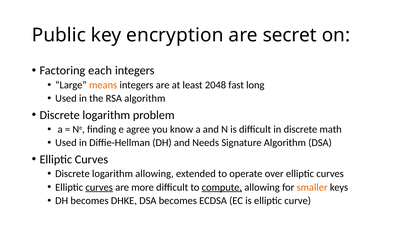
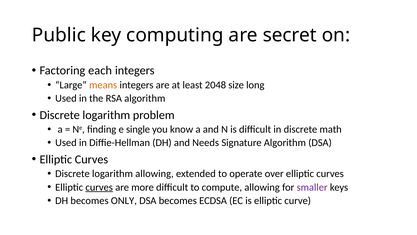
encryption: encryption -> computing
fast: fast -> size
agree: agree -> single
compute underline: present -> none
smaller colour: orange -> purple
DHKE: DHKE -> ONLY
